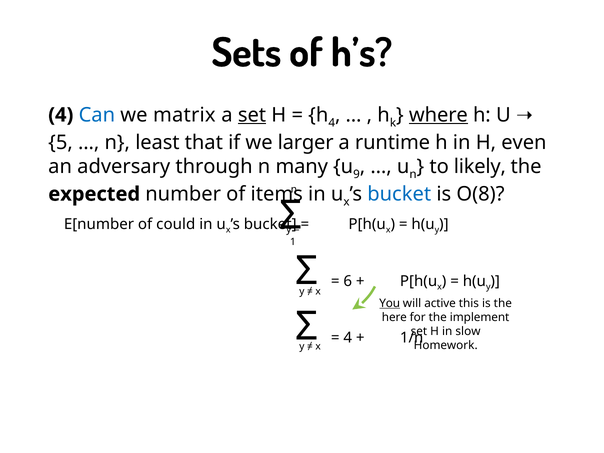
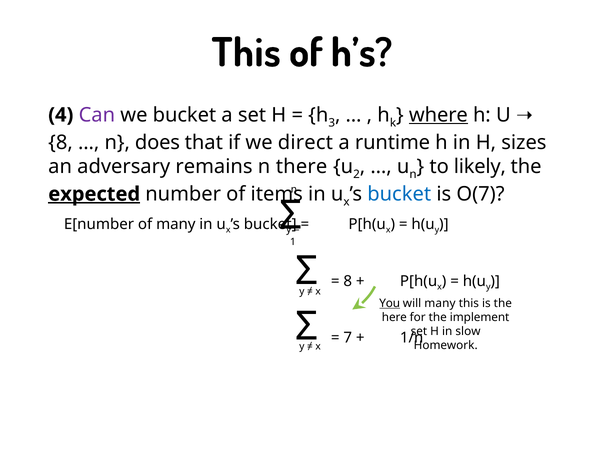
Sets at (246, 53): Sets -> This
Can colour: blue -> purple
we matrix: matrix -> bucket
set at (252, 115) underline: present -> none
h 4: 4 -> 3
5 at (61, 142): 5 -> 8
least: least -> does
larger: larger -> direct
even: even -> sizes
through: through -> remains
many: many -> there
9: 9 -> 2
expected underline: none -> present
O(8: O(8 -> O(7
of could: could -> many
6 at (348, 281): 6 -> 8
will active: active -> many
4 at (348, 338): 4 -> 7
